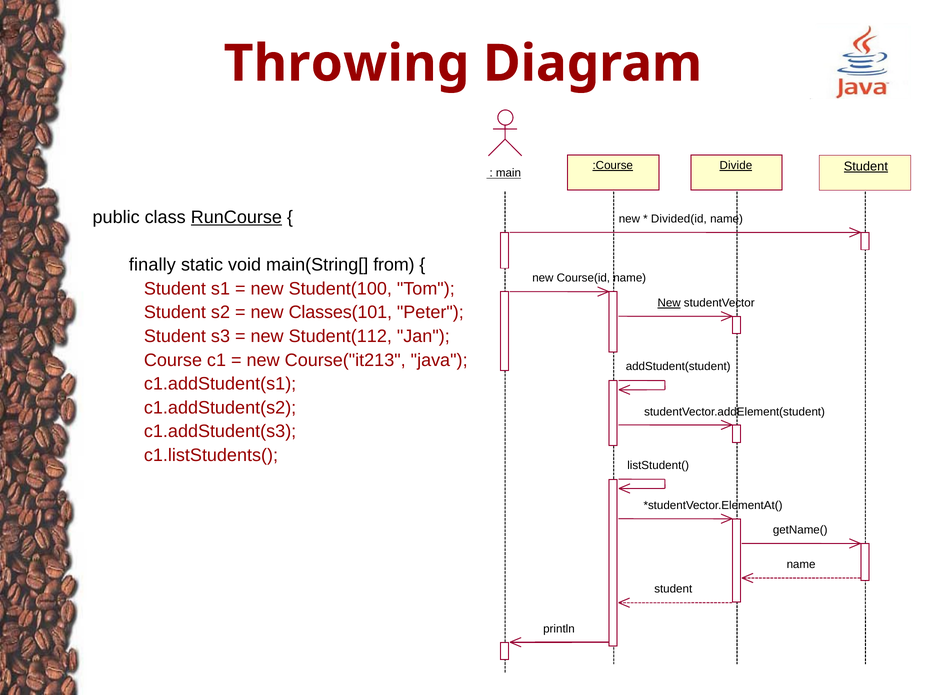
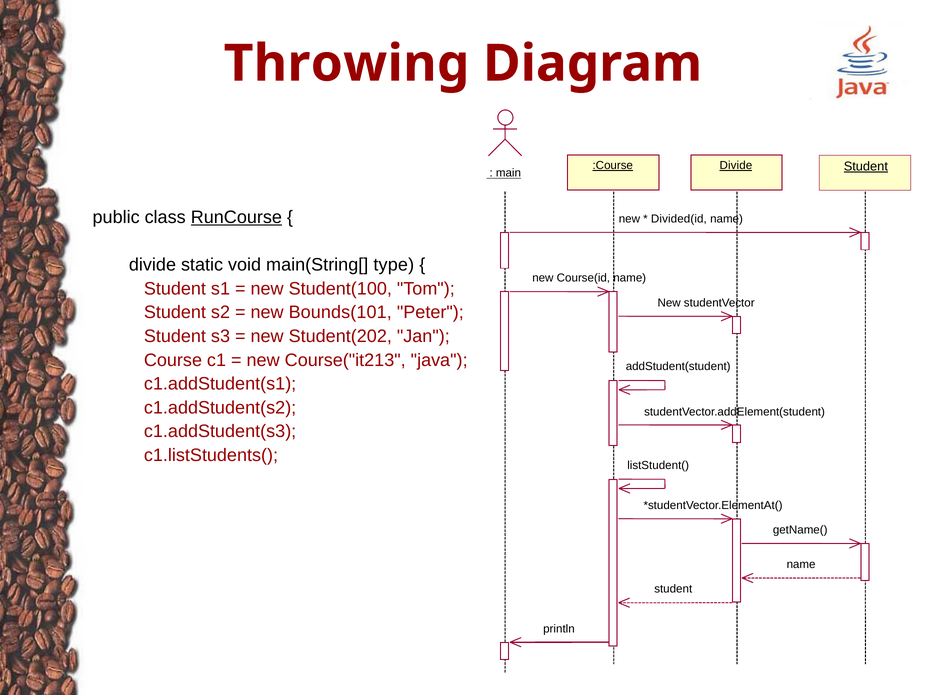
finally at (152, 265): finally -> divide
from: from -> type
New at (669, 303) underline: present -> none
Classes(101: Classes(101 -> Bounds(101
Student(112: Student(112 -> Student(202
